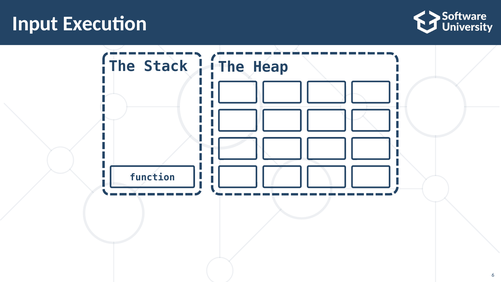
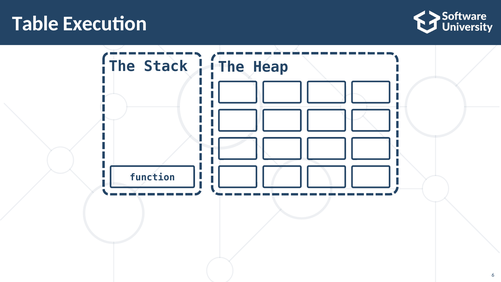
Input: Input -> Table
